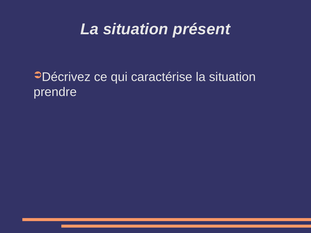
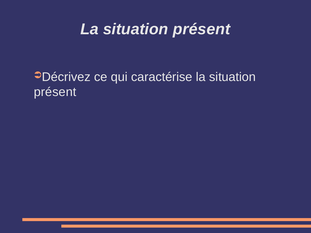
prendre at (55, 92): prendre -> présent
